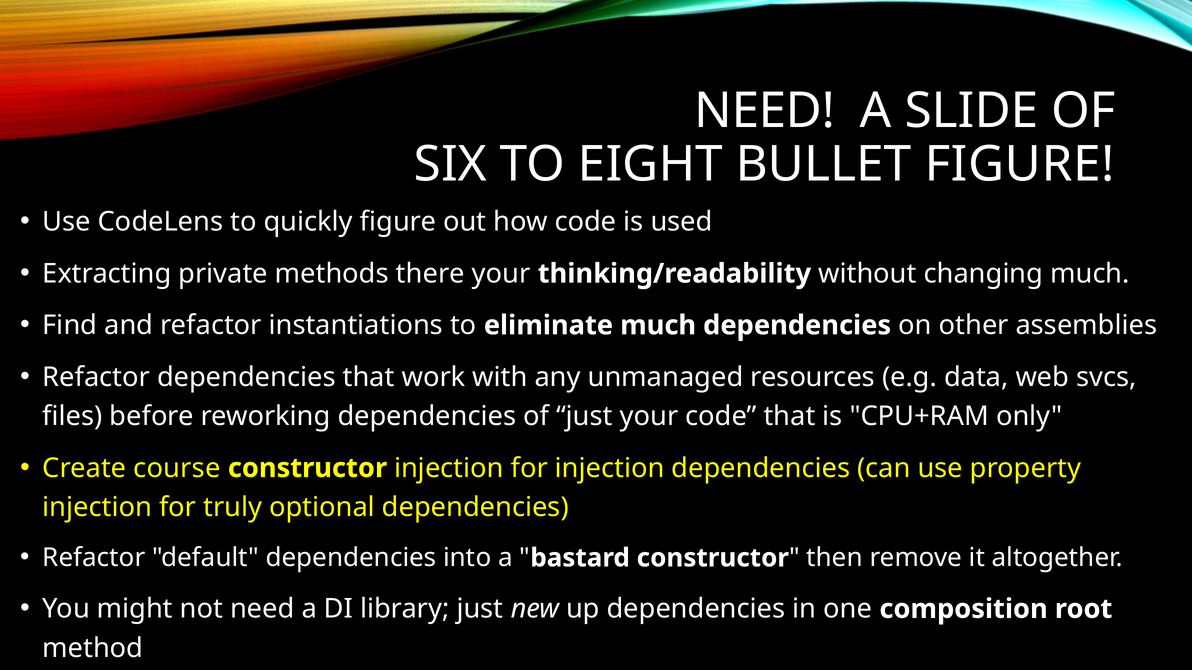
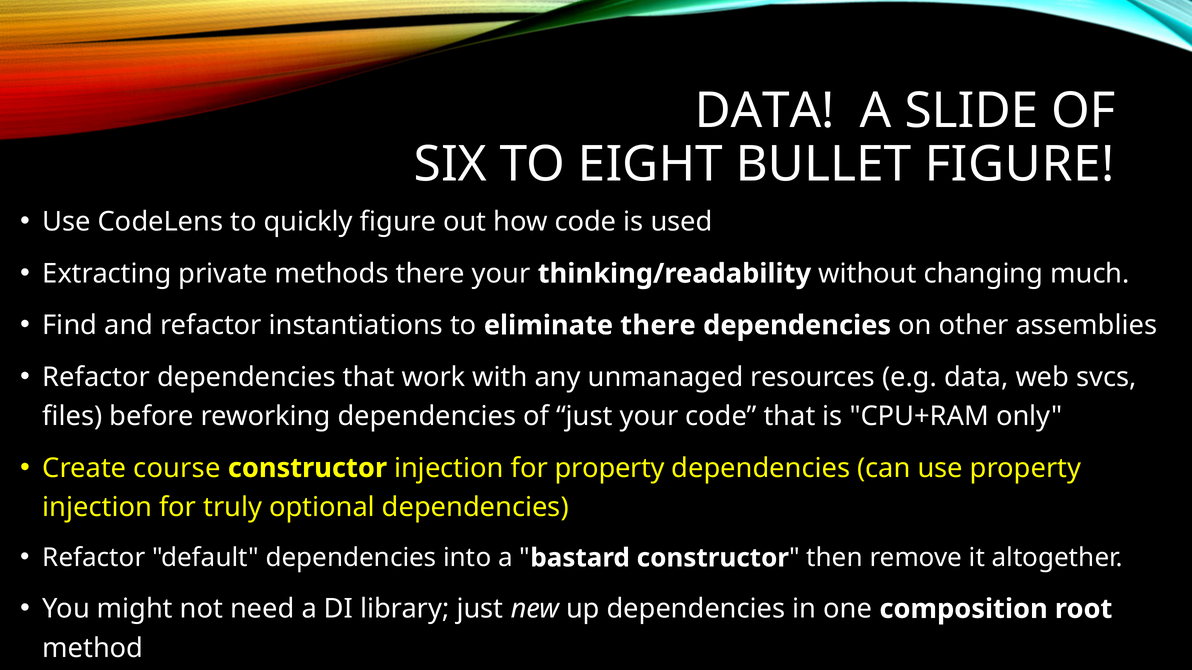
NEED at (765, 111): NEED -> DATA
eliminate much: much -> there
for injection: injection -> property
